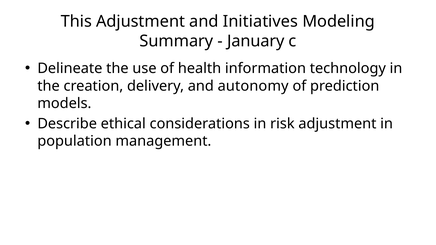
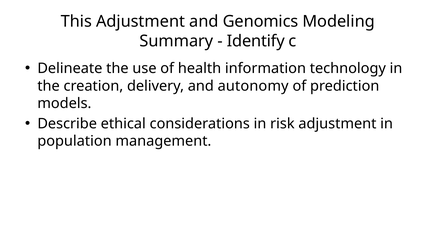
Initiatives: Initiatives -> Genomics
January: January -> Identify
